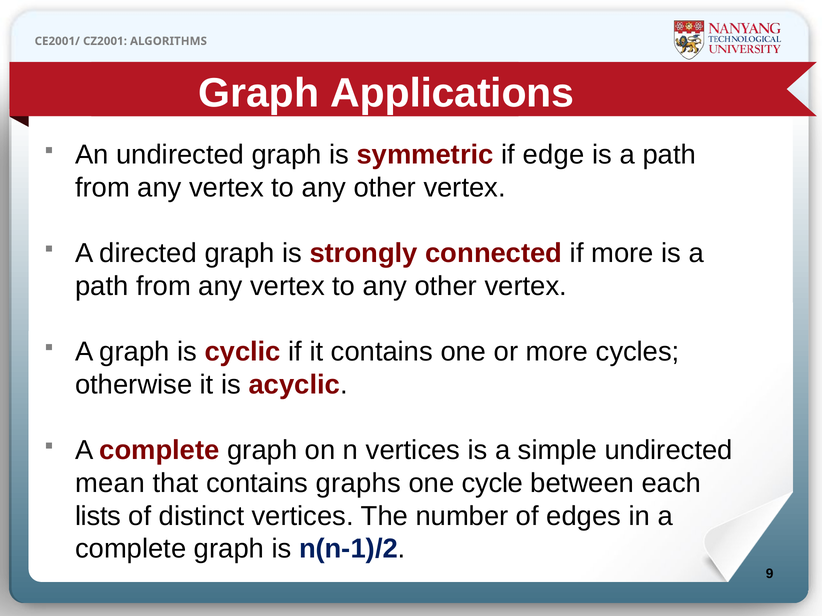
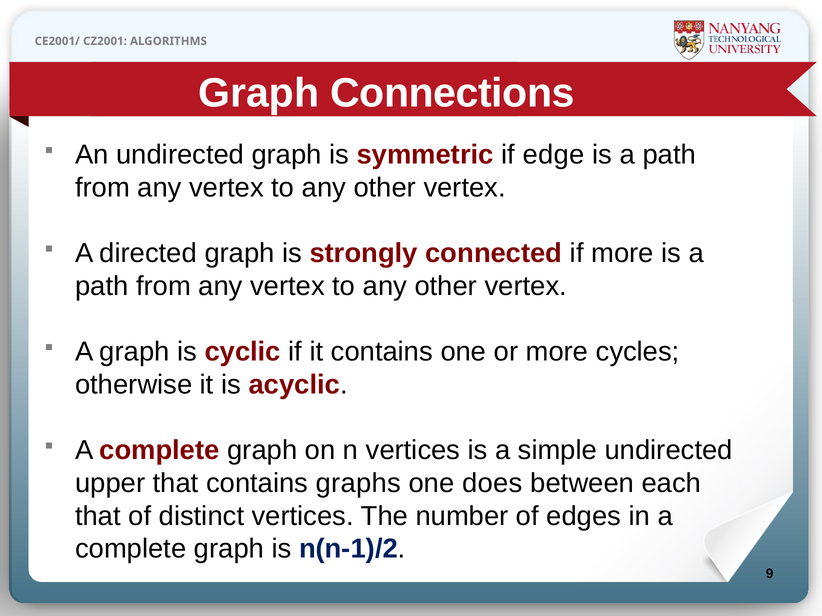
Applications: Applications -> Connections
mean: mean -> upper
cycle: cycle -> does
lists at (98, 516): lists -> that
